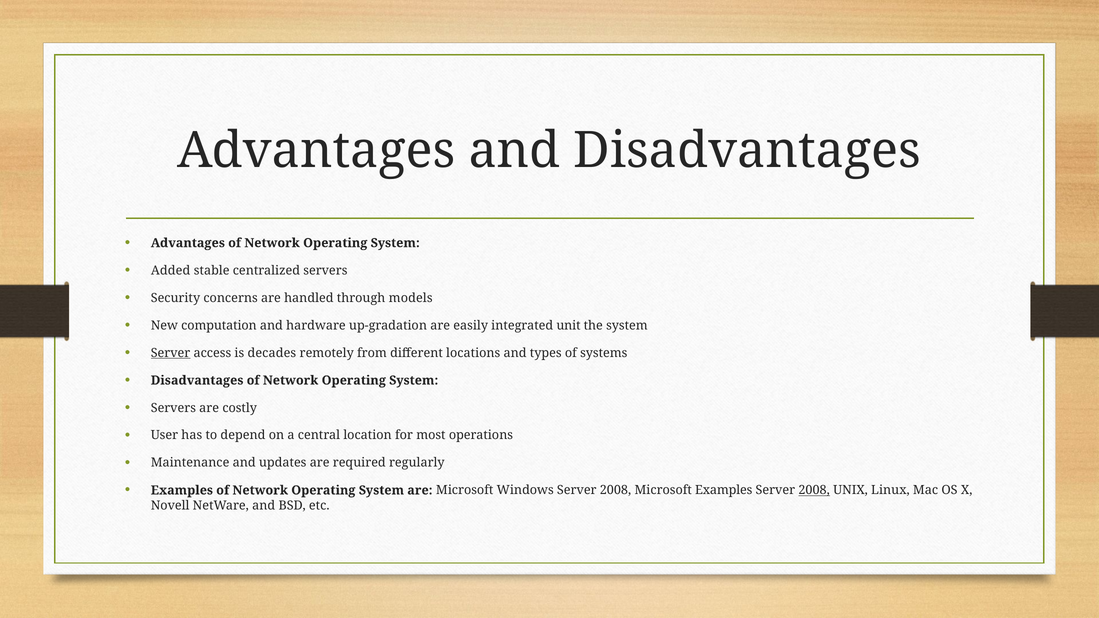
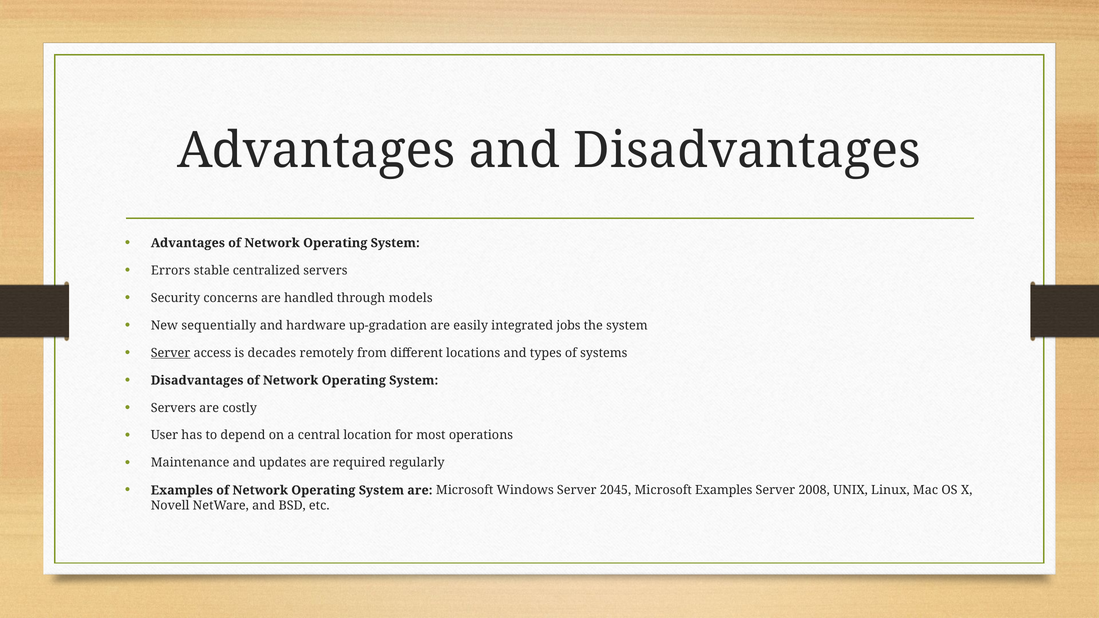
Added: Added -> Errors
computation: computation -> sequentially
unit: unit -> jobs
Windows Server 2008: 2008 -> 2045
2008 at (814, 490) underline: present -> none
